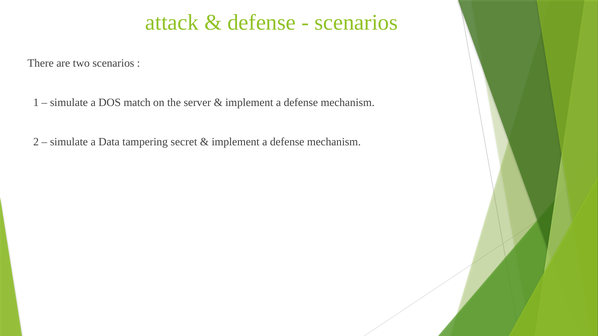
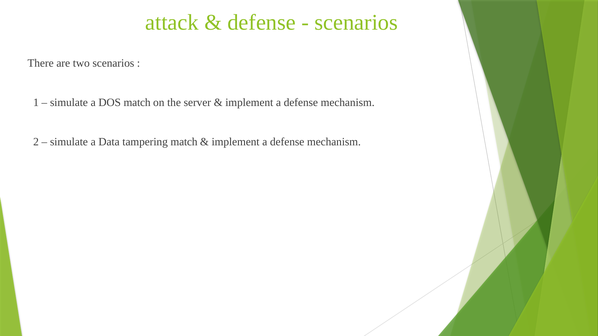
tampering secret: secret -> match
